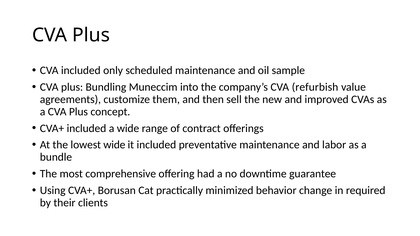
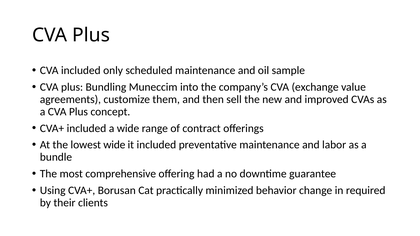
refurbish: refurbish -> exchange
